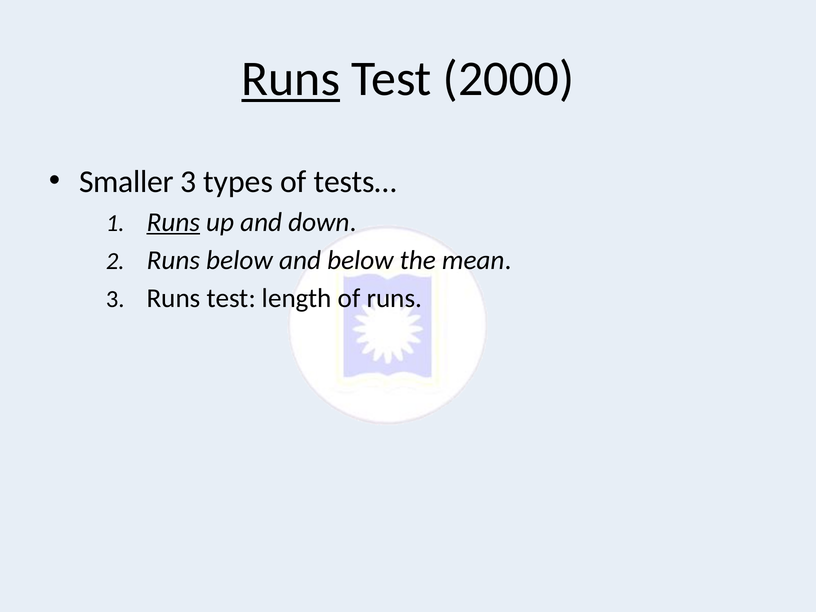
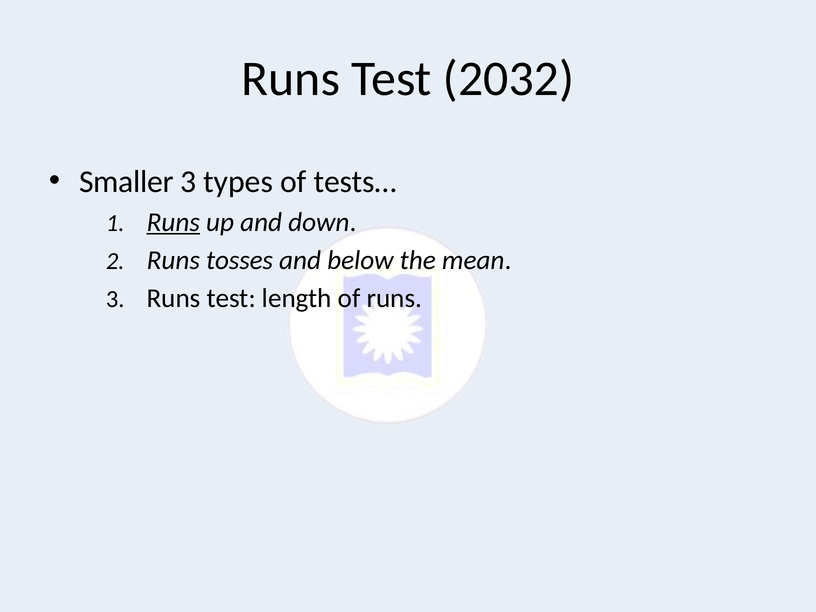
Runs at (291, 79) underline: present -> none
2000: 2000 -> 2032
Runs below: below -> tosses
